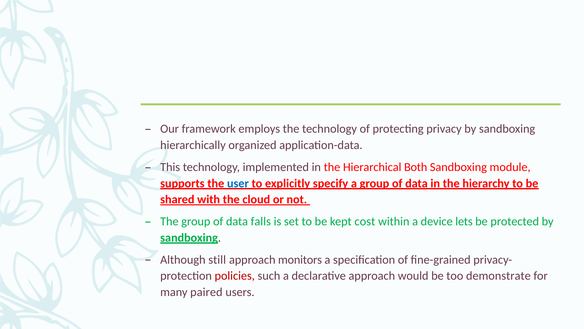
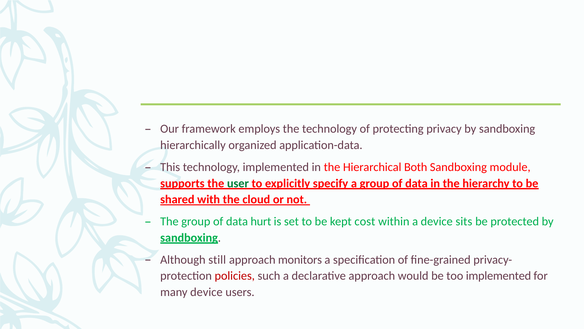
user colour: blue -> green
falls: falls -> hurt
lets: lets -> sits
too demonstrate: demonstrate -> implemented
many paired: paired -> device
